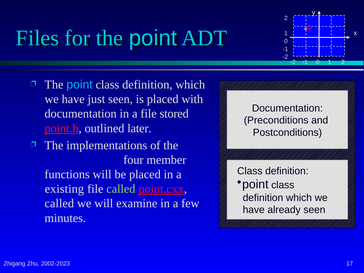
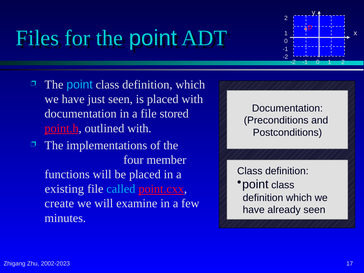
outlined later: later -> with
called at (121, 189) colour: light green -> light blue
called at (59, 203): called -> create
